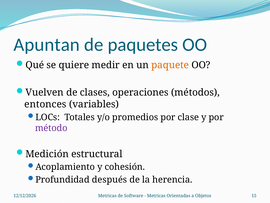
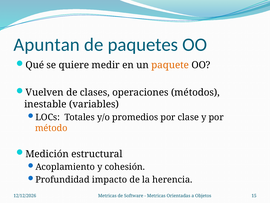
entonces: entonces -> inestable
método colour: purple -> orange
después: después -> impacto
